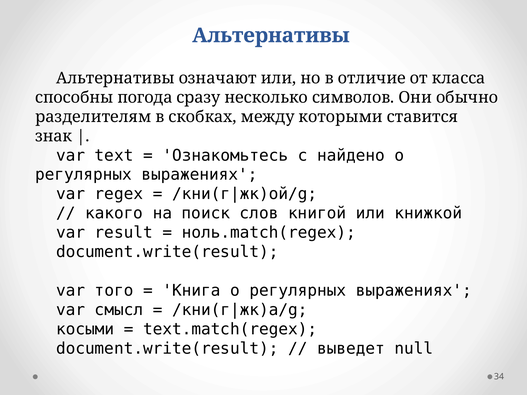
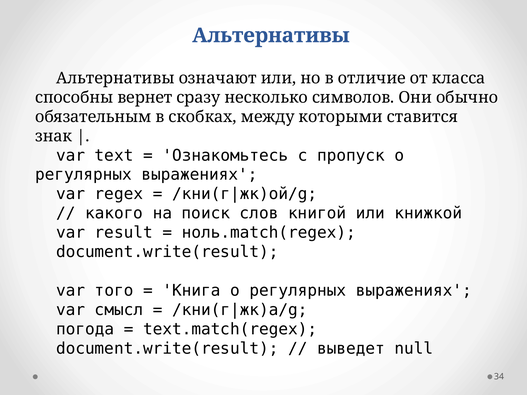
погода: погода -> вернет
разделителям: разделителям -> обязательным
найдено: найдено -> пропуск
косыми: косыми -> погода
